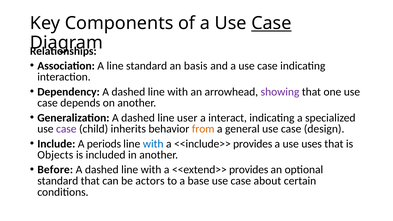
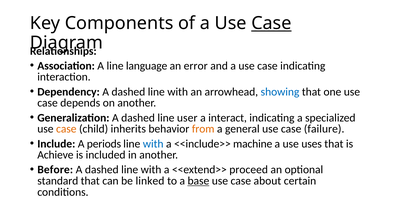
line standard: standard -> language
basis: basis -> error
showing colour: purple -> blue
case at (66, 129) colour: purple -> orange
design: design -> failure
<<include>> provides: provides -> machine
Objects: Objects -> Achieve
<<extend>> provides: provides -> proceed
actors: actors -> linked
base underline: none -> present
